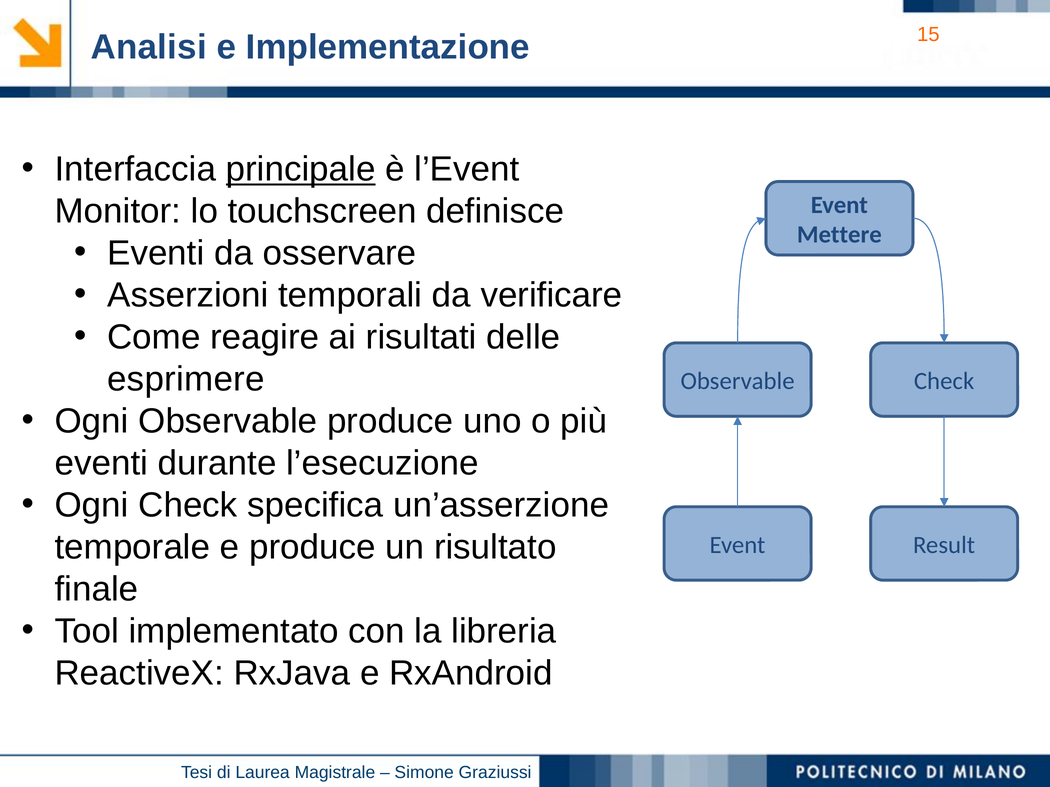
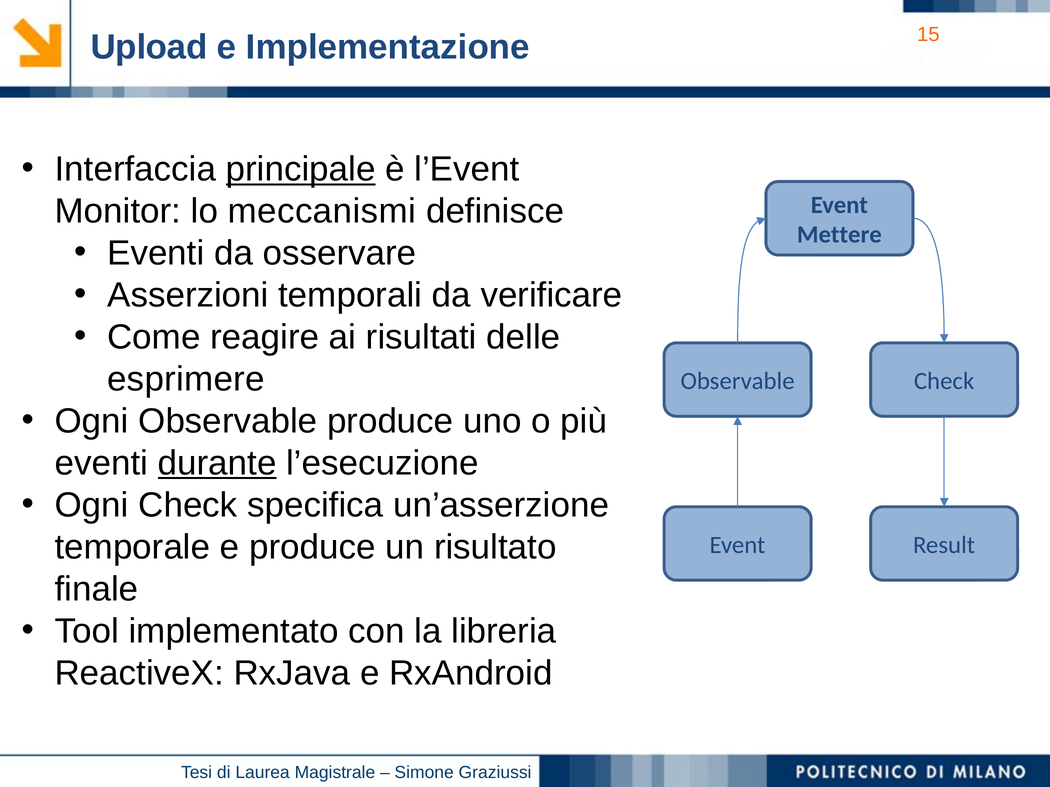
Analisi: Analisi -> Upload
touchscreen: touchscreen -> meccanismi
durante underline: none -> present
